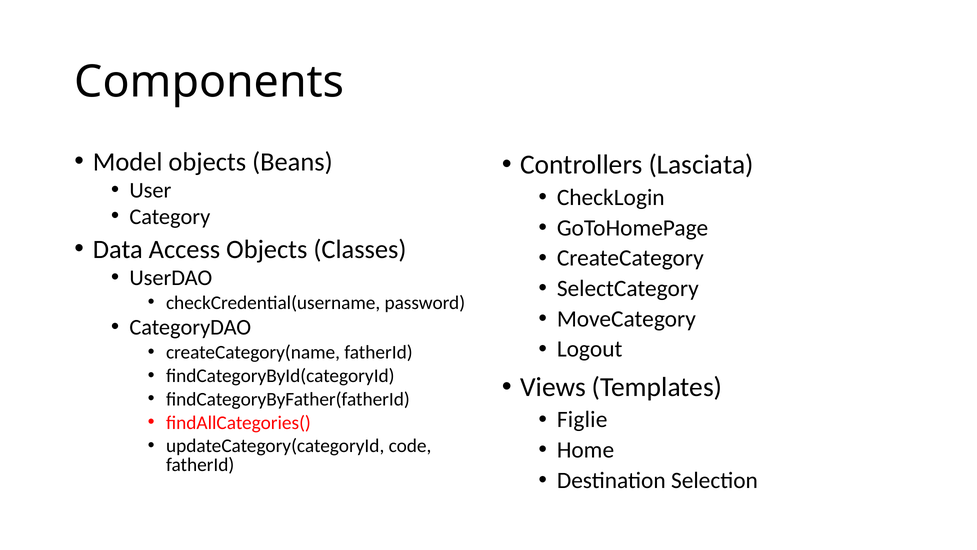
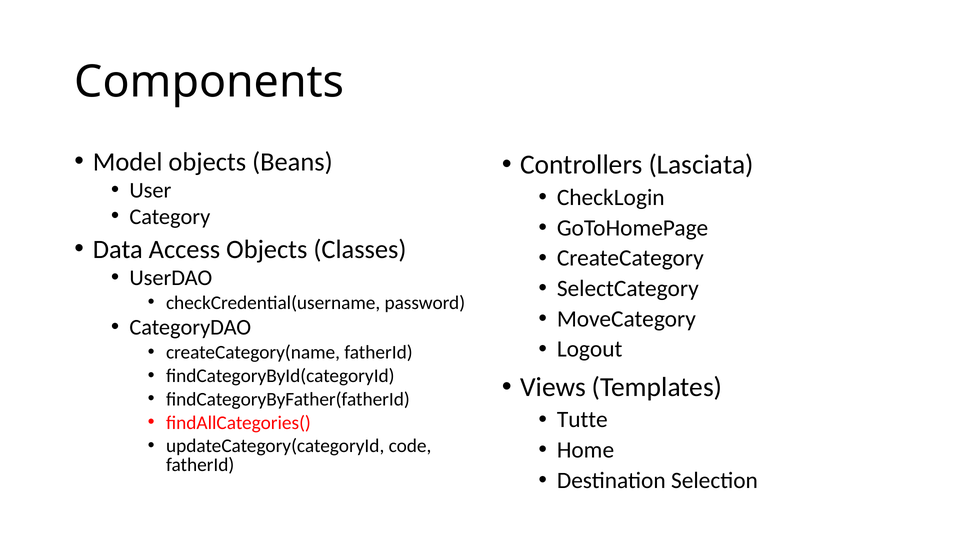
Figlie: Figlie -> Tutte
